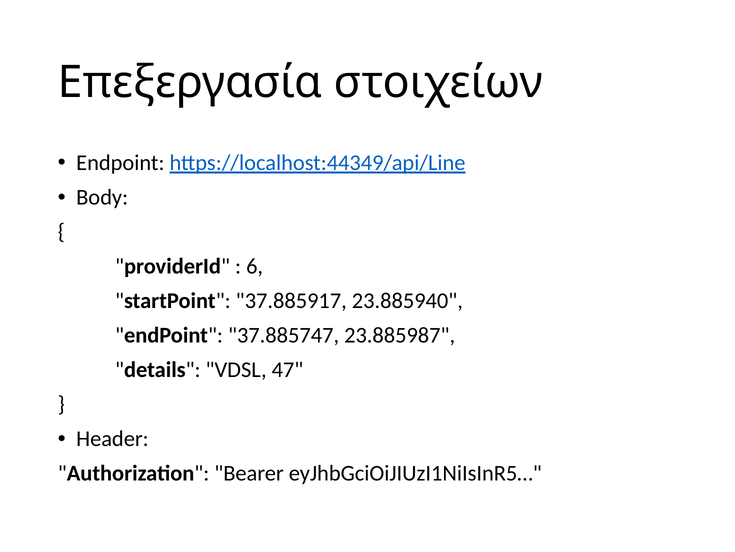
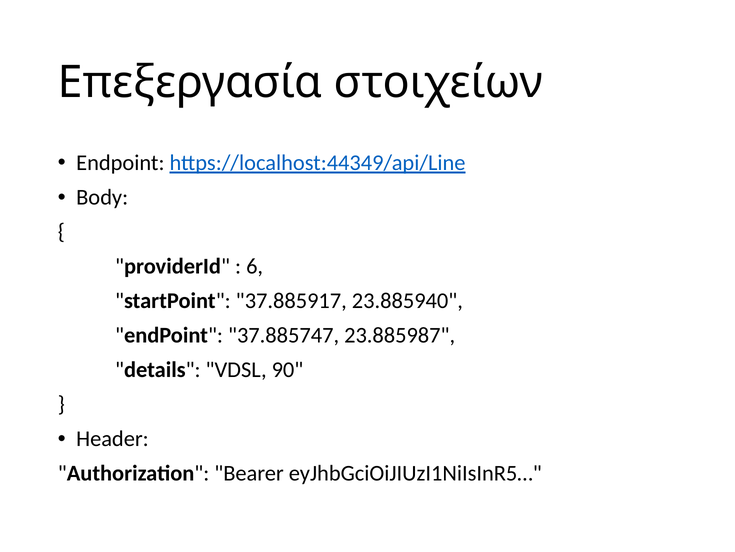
47: 47 -> 90
